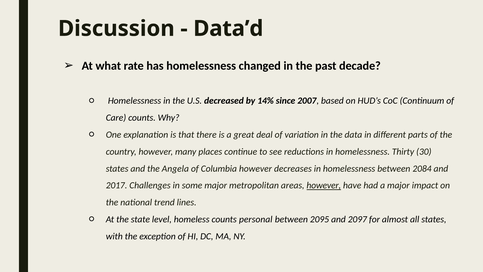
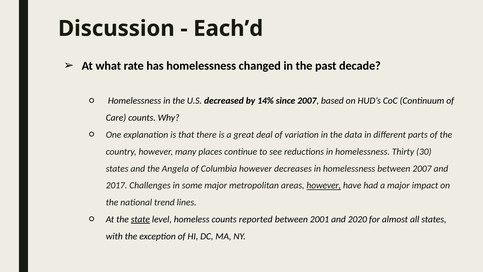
Data’d: Data’d -> Each’d
between 2084: 2084 -> 2007
state underline: none -> present
personal: personal -> reported
2095: 2095 -> 2001
2097: 2097 -> 2020
